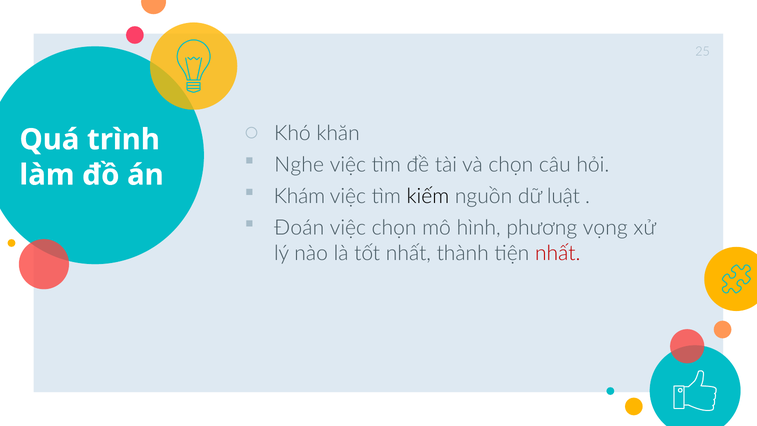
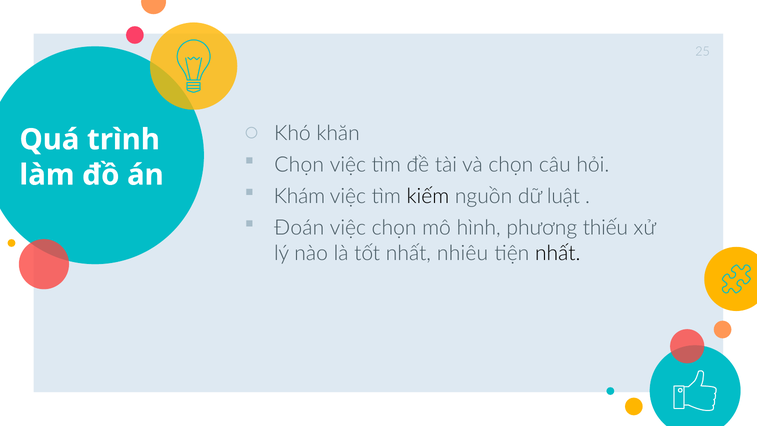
Nghe at (299, 165): Nghe -> Chọn
vọng: vọng -> thiếu
thành: thành -> nhiêu
nhất at (558, 253) colour: red -> black
